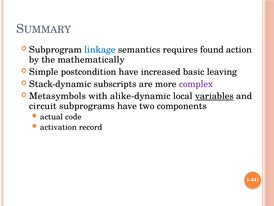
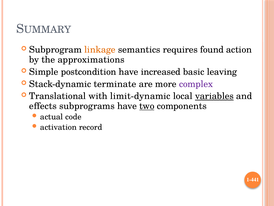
linkage colour: blue -> orange
mathematically: mathematically -> approximations
subscripts: subscripts -> terminate
Metasymbols: Metasymbols -> Translational
alike-dynamic: alike-dynamic -> limit-dynamic
circuit: circuit -> effects
two underline: none -> present
